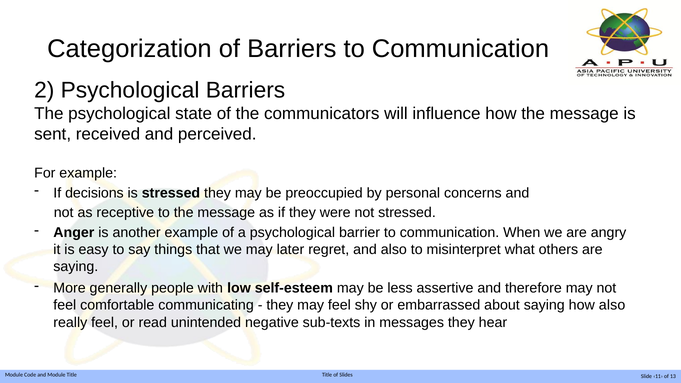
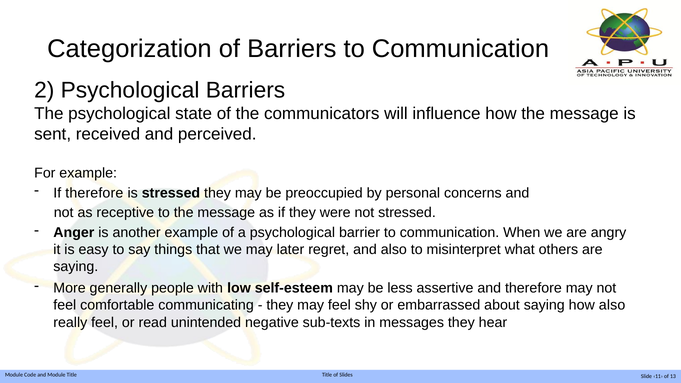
If decisions: decisions -> therefore
